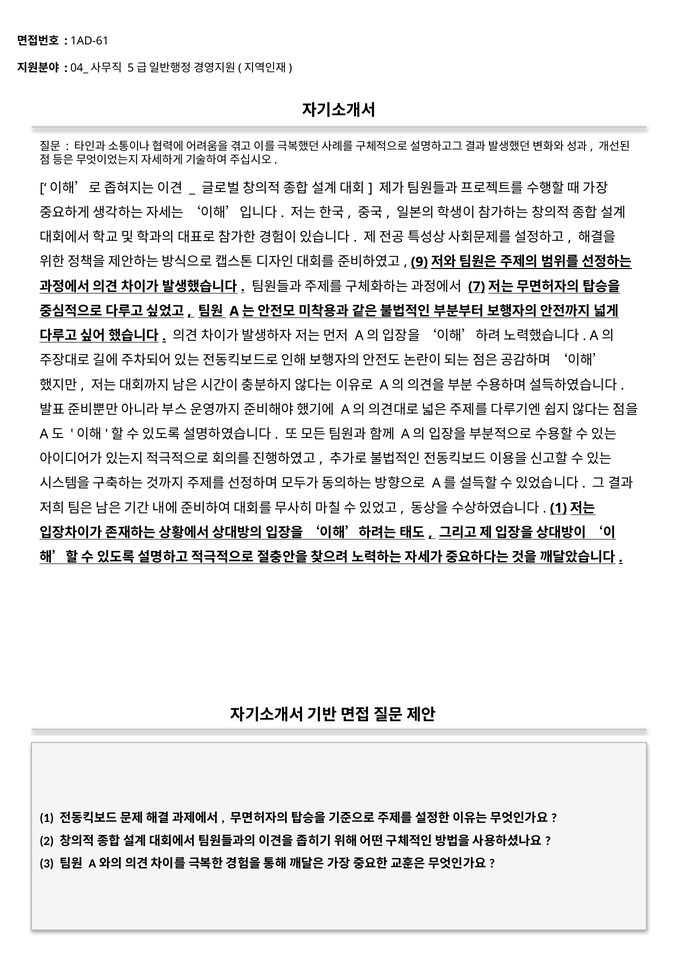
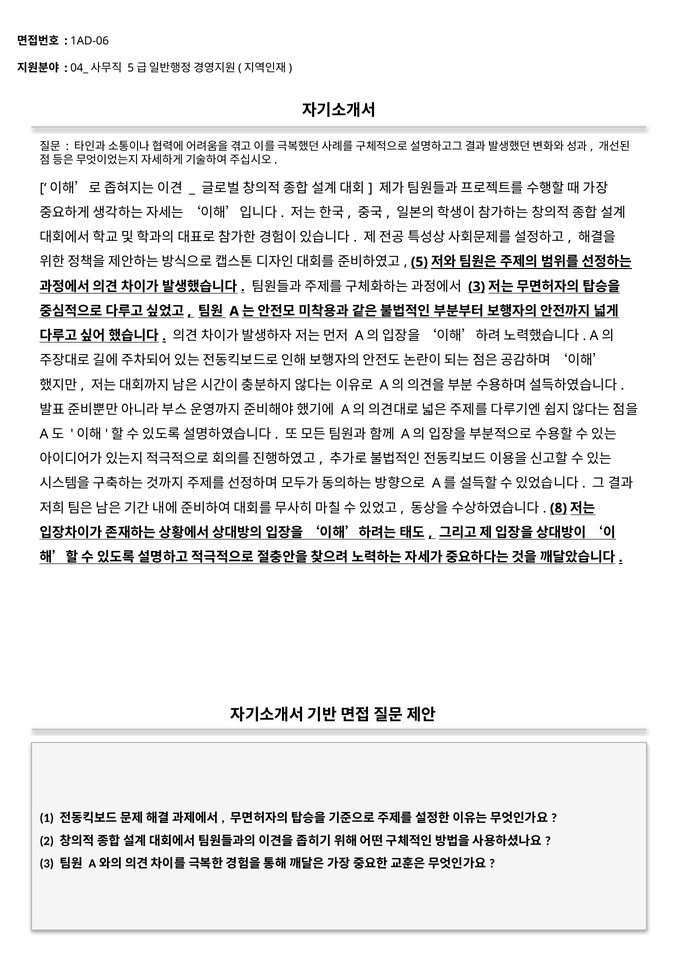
1AD-61: 1AD-61 -> 1AD-06
9: 9 -> 5
7 at (477, 287): 7 -> 3
1 at (558, 508): 1 -> 8
